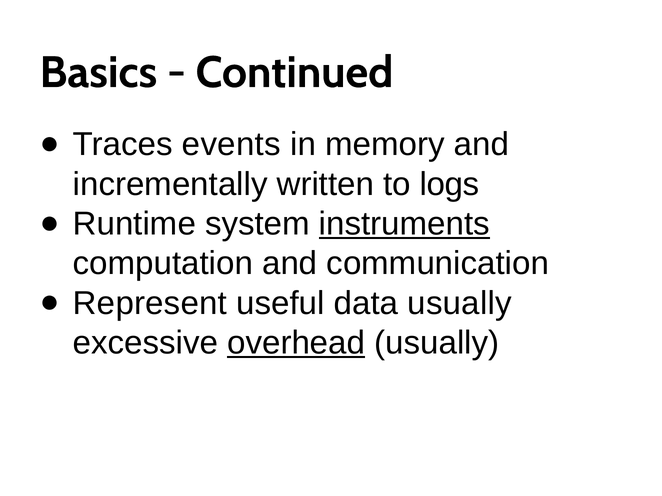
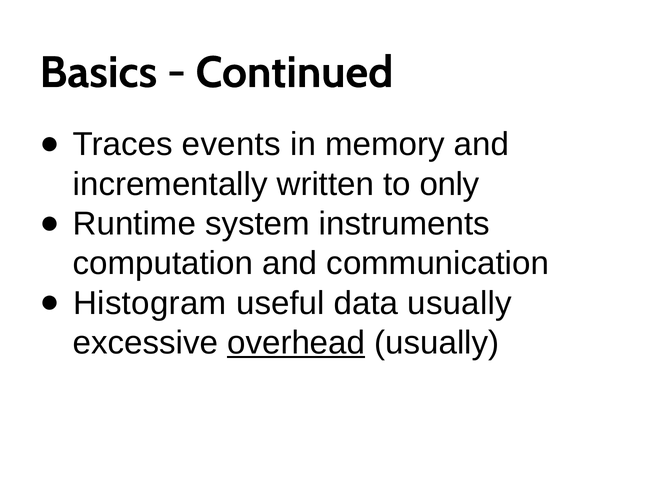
logs: logs -> only
instruments underline: present -> none
Represent: Represent -> Histogram
